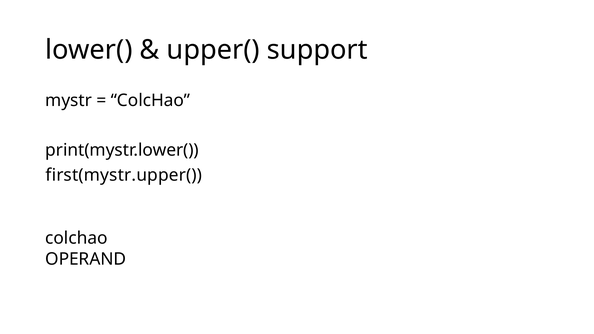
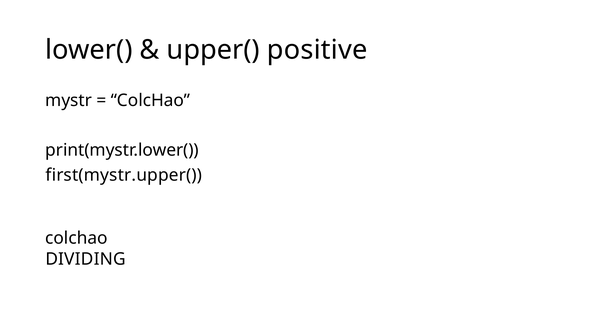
support: support -> positive
OPERAND: OPERAND -> DIVIDING
